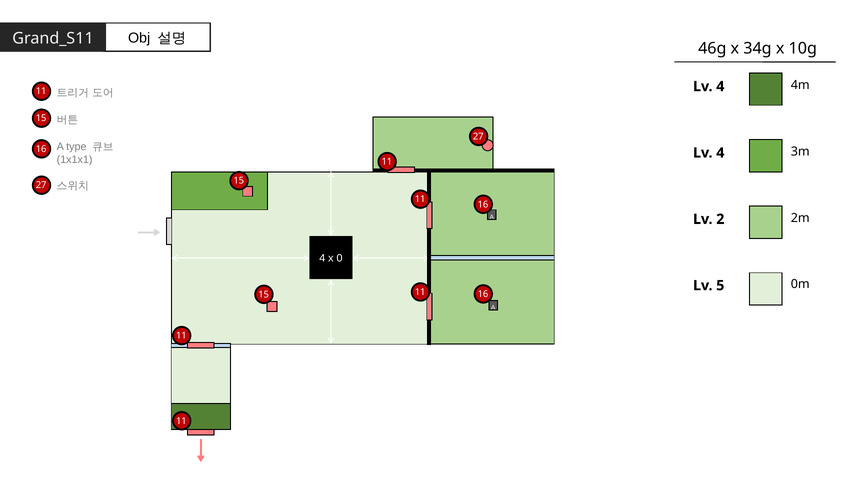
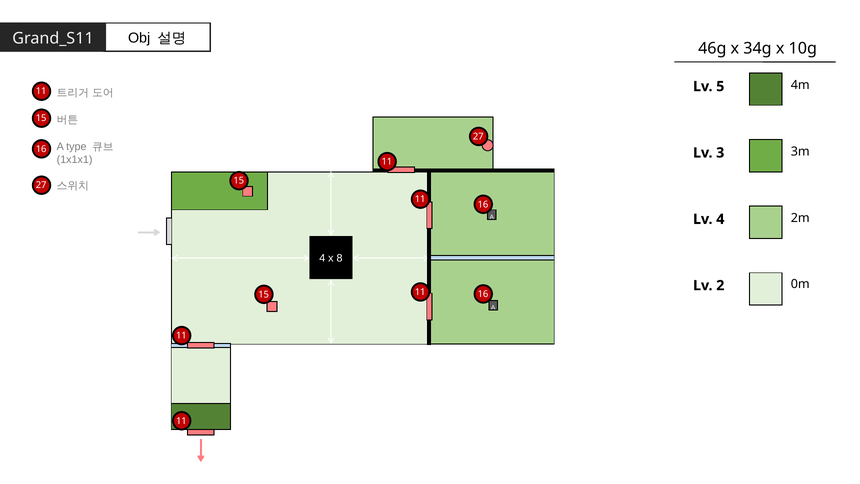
4 at (720, 86): 4 -> 5
4 at (720, 153): 4 -> 3
Lv 2: 2 -> 4
0: 0 -> 8
5: 5 -> 2
